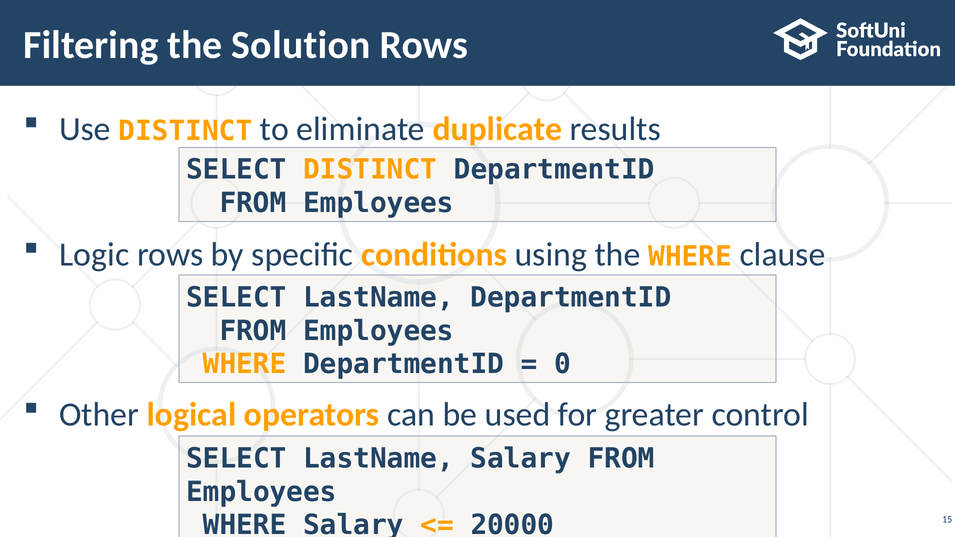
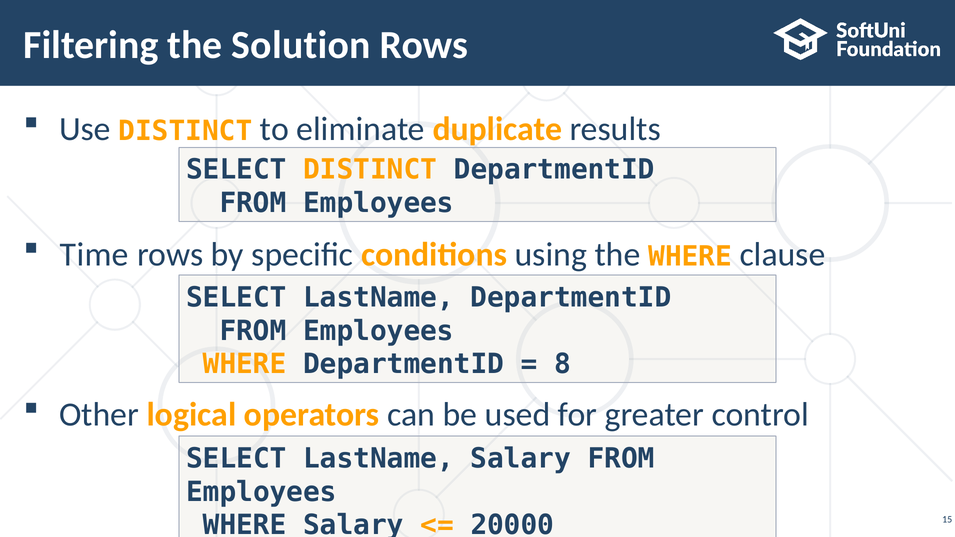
Logic: Logic -> Time
0: 0 -> 8
